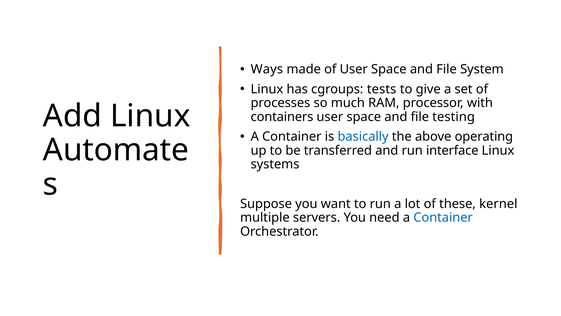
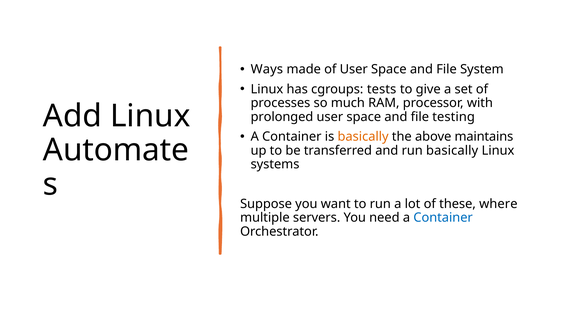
containers: containers -> prolonged
basically at (363, 136) colour: blue -> orange
operating: operating -> maintains
run interface: interface -> basically
kernel: kernel -> where
